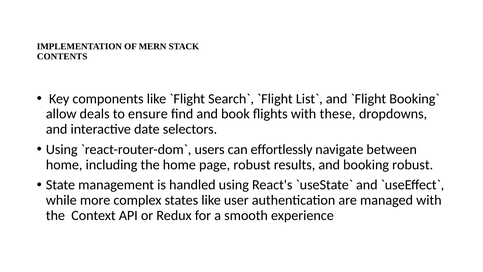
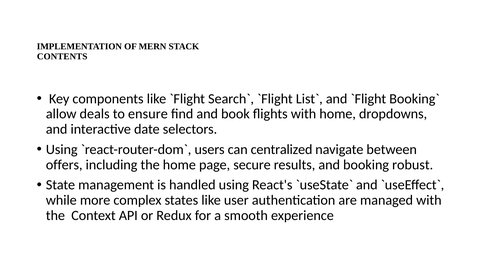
with these: these -> home
effortlessly: effortlessly -> centralized
home at (64, 165): home -> offers
page robust: robust -> secure
